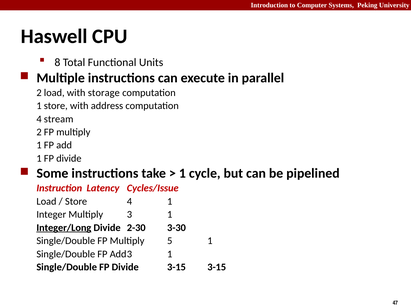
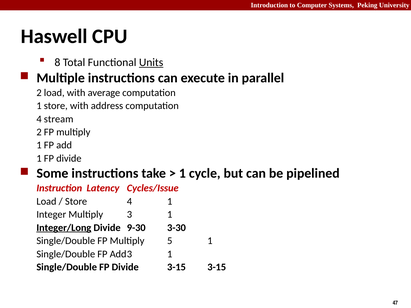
Units underline: none -> present
storage: storage -> average
2-30: 2-30 -> 9-30
